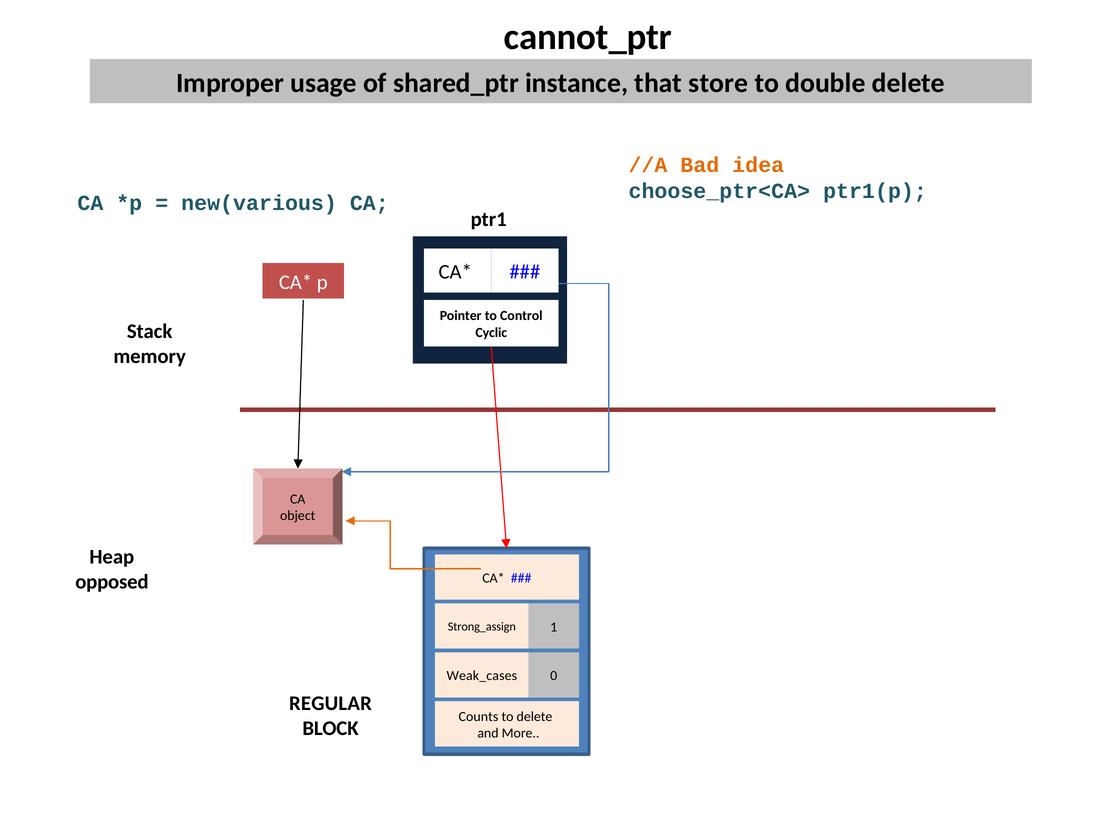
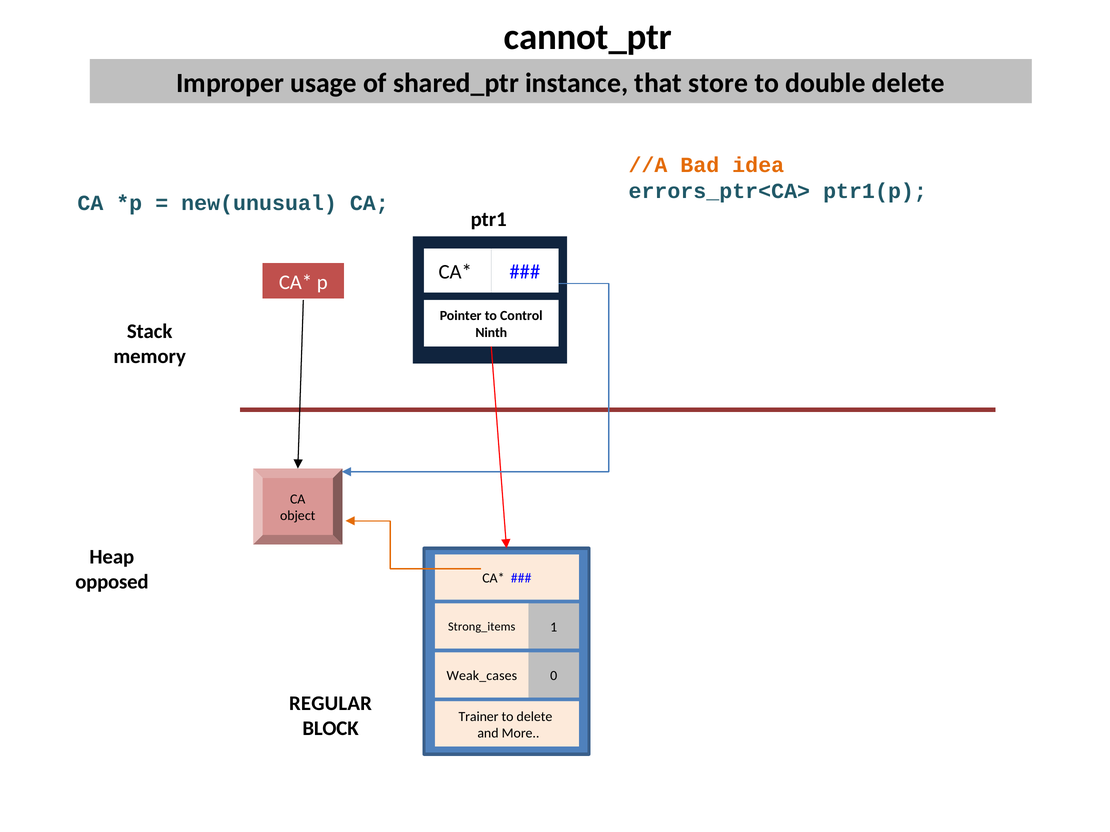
choose_ptr<CA>: choose_ptr<CA> -> errors_ptr<CA>
new(various: new(various -> new(unusual
Cyclic: Cyclic -> Ninth
Strong_assign: Strong_assign -> Strong_items
Counts: Counts -> Trainer
